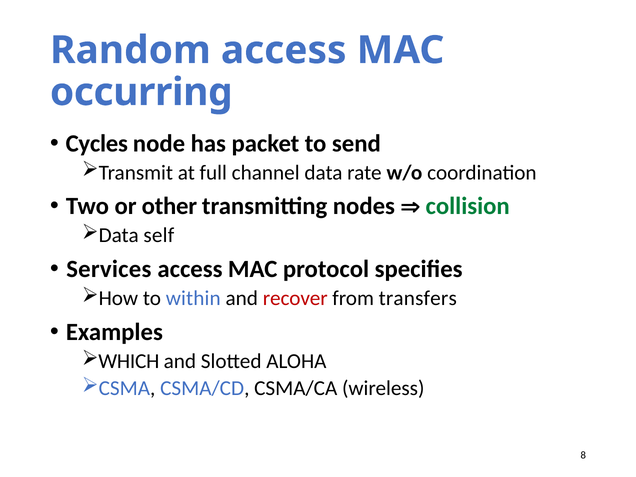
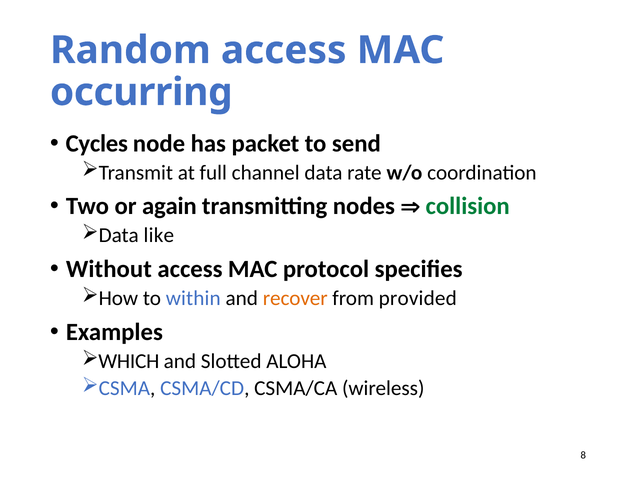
other: other -> again
self: self -> like
Services: Services -> Without
recover colour: red -> orange
transfers: transfers -> provided
